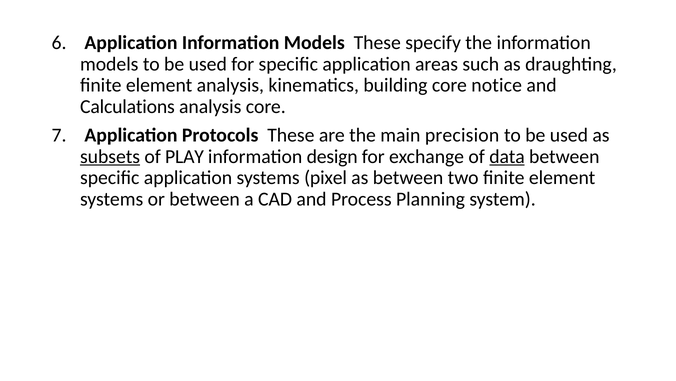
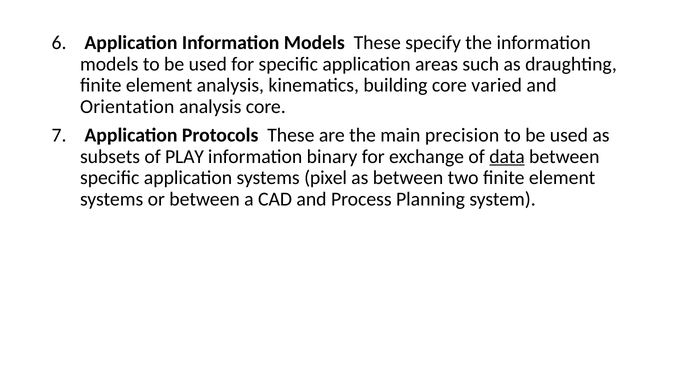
notice: notice -> varied
Calculations: Calculations -> Orientation
subsets underline: present -> none
design: design -> binary
